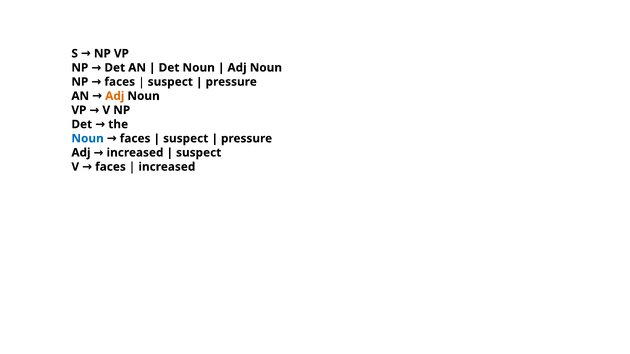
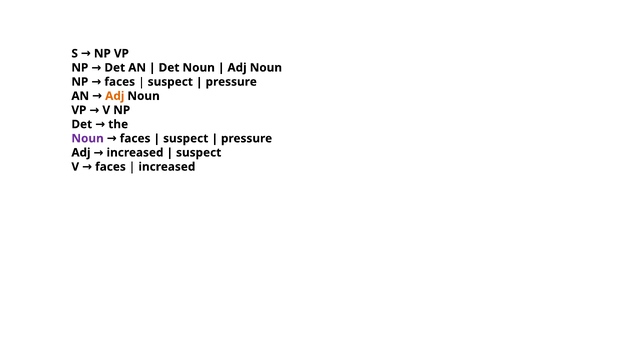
Noun at (88, 139) colour: blue -> purple
